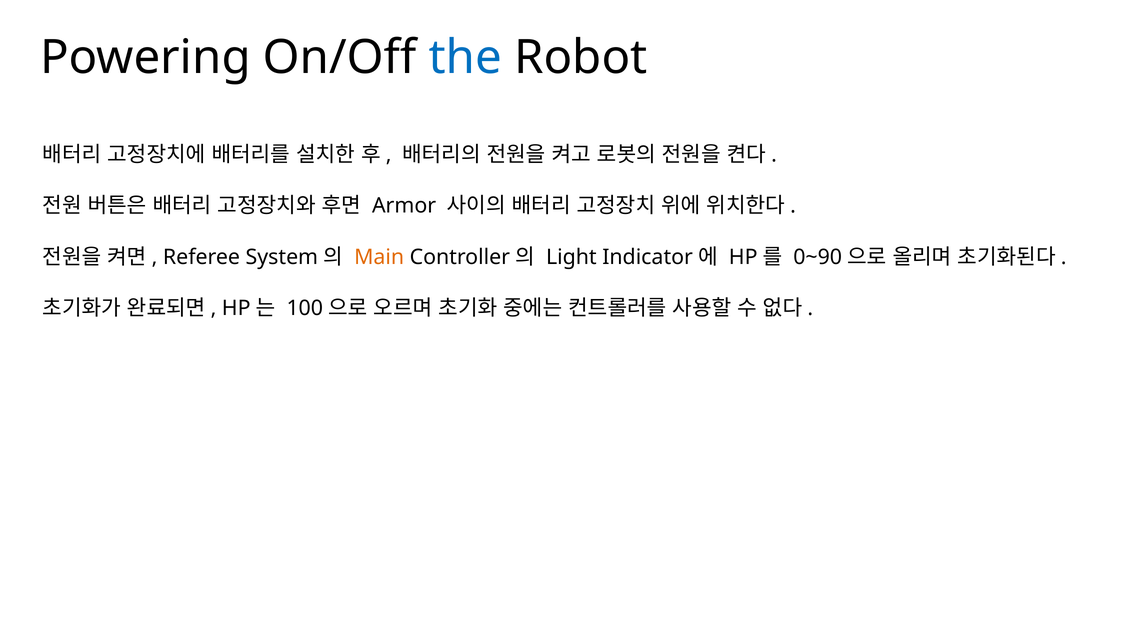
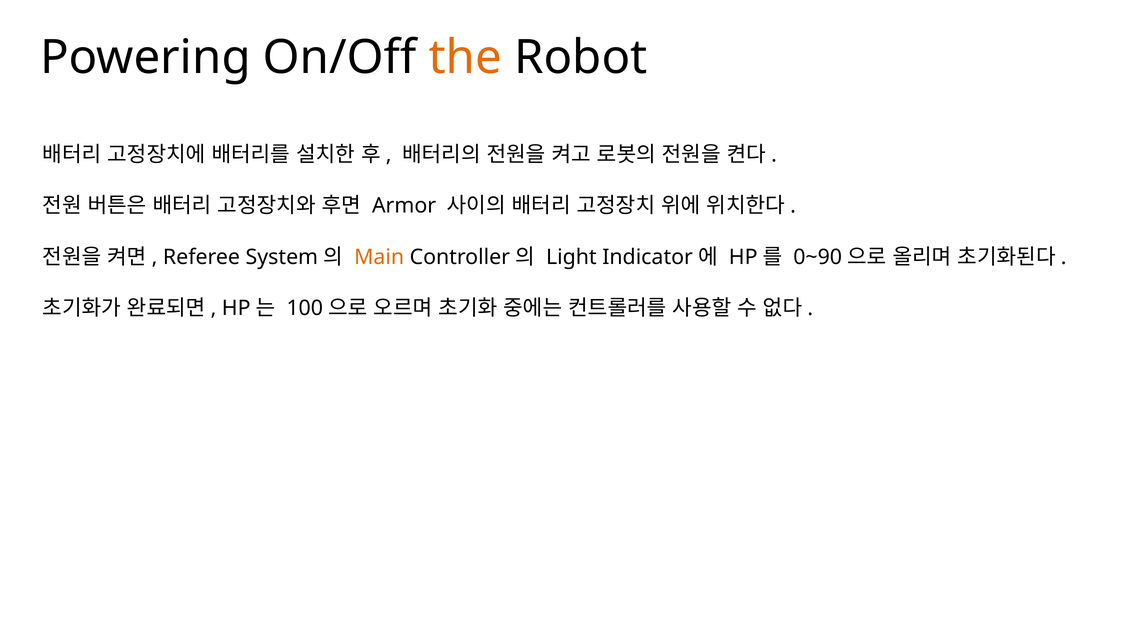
the colour: blue -> orange
